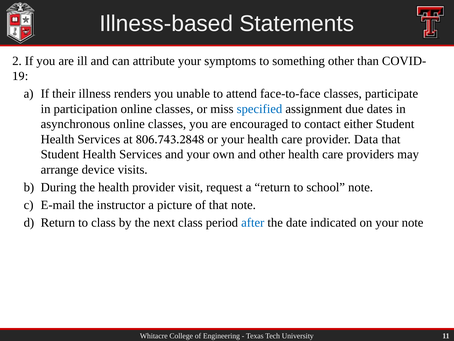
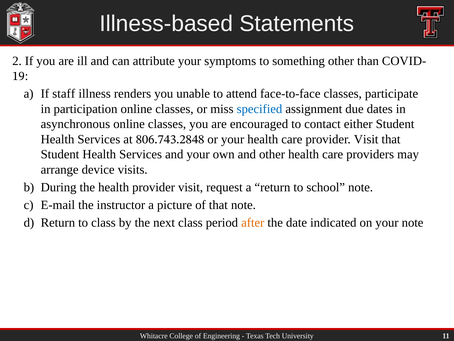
their: their -> staff
care provider Data: Data -> Visit
after colour: blue -> orange
